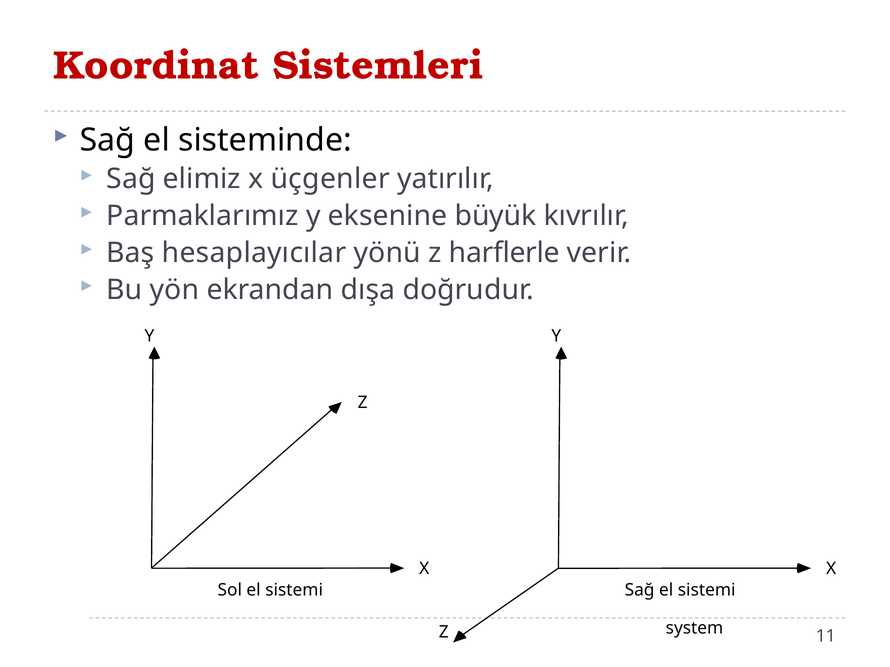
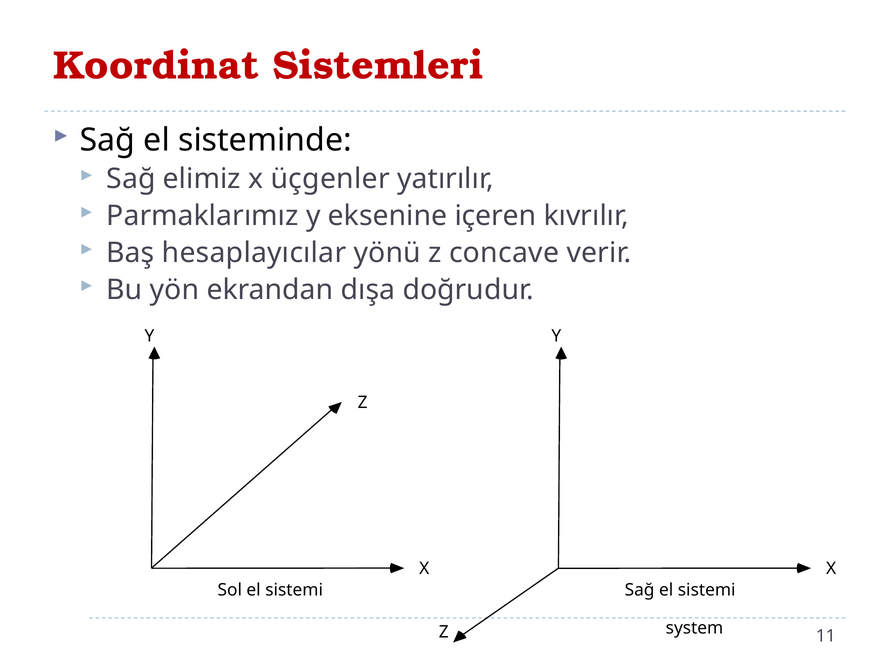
büyük: büyük -> içeren
harflerle: harflerle -> concave
